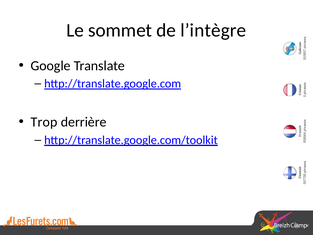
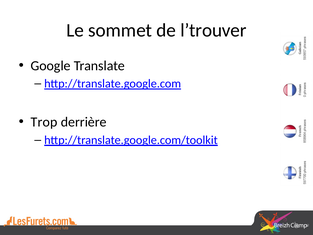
l’intègre: l’intègre -> l’trouver
